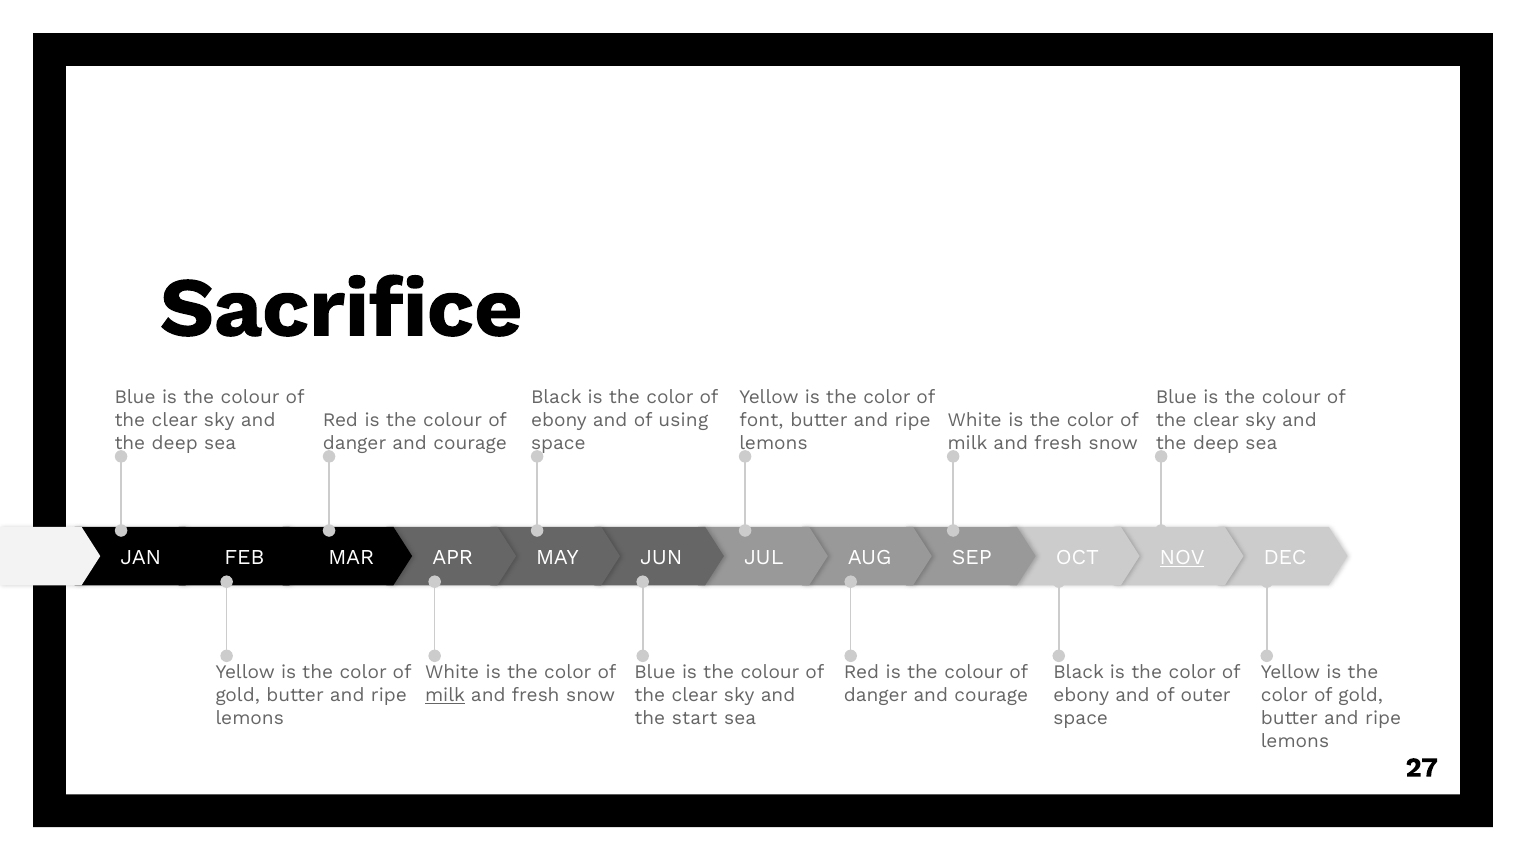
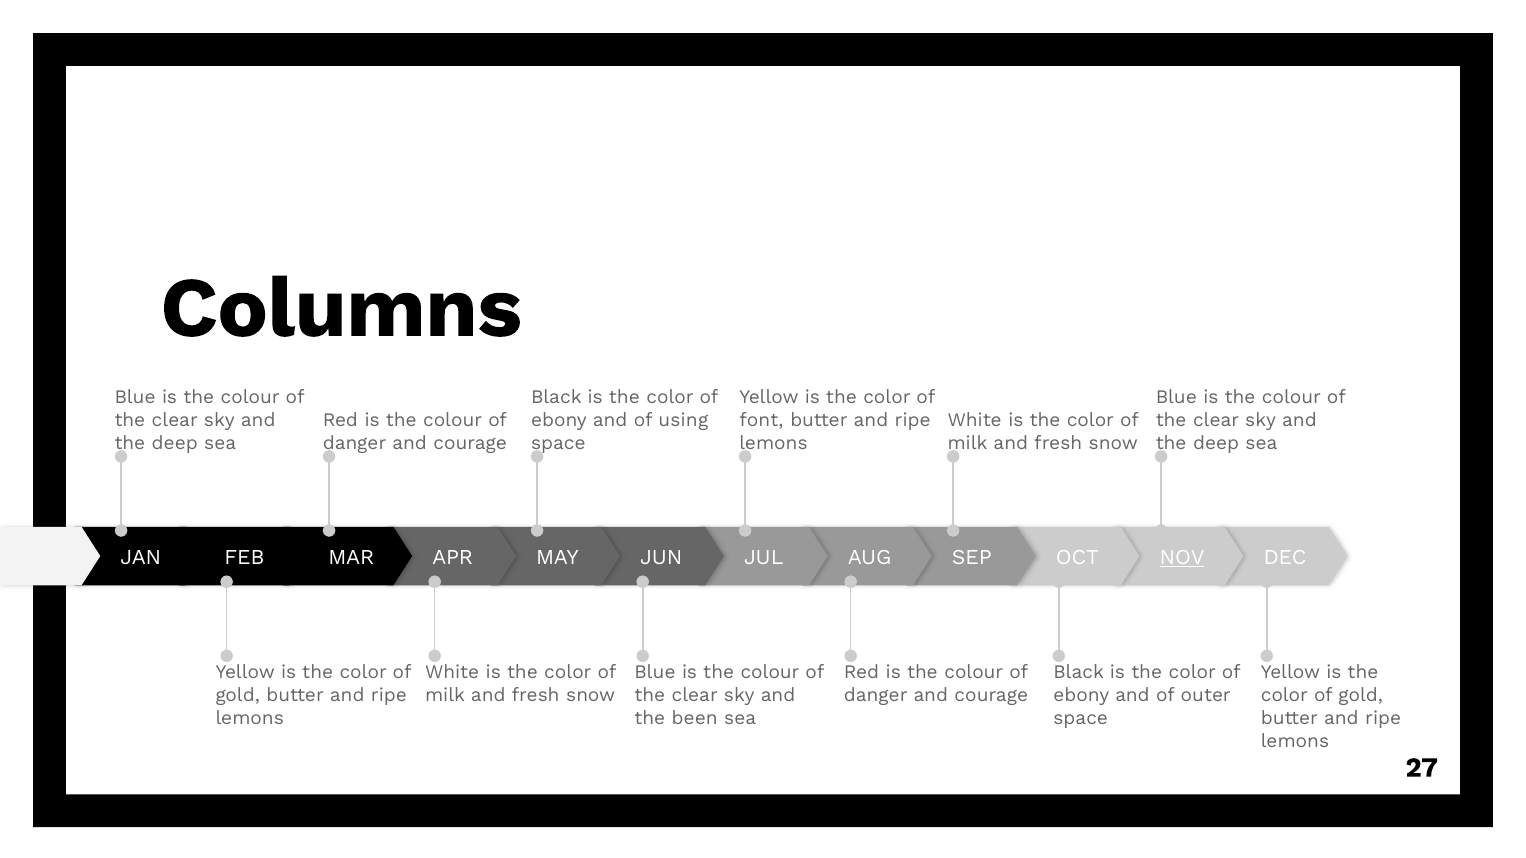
Sacrifice: Sacrifice -> Columns
milk at (445, 696) underline: present -> none
start: start -> been
